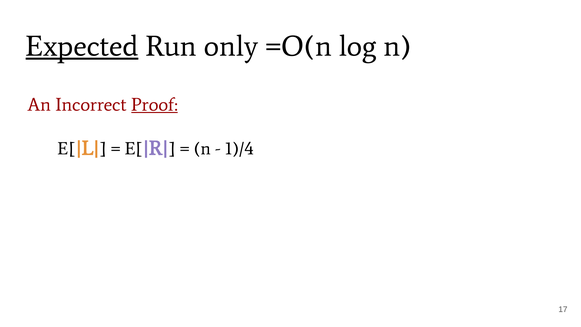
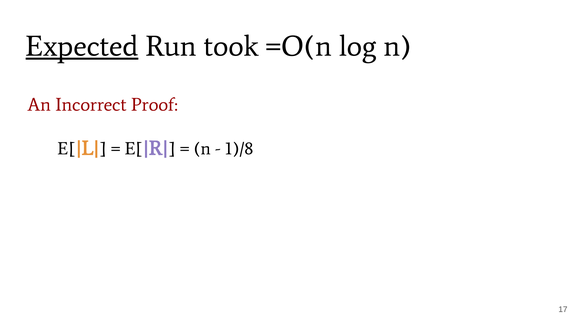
only: only -> took
Proof underline: present -> none
1)/4: 1)/4 -> 1)/8
